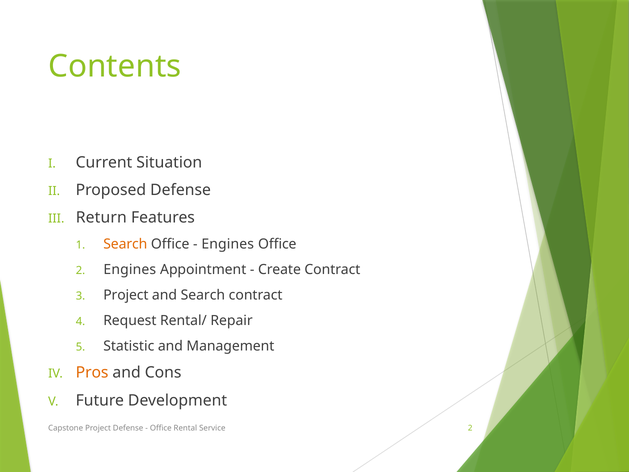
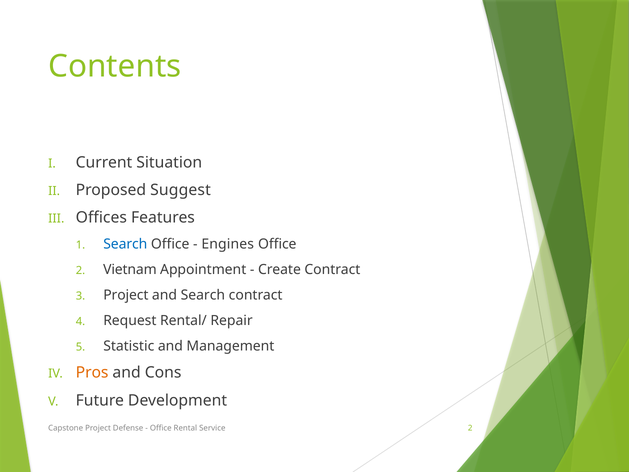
Proposed Defense: Defense -> Suggest
Return: Return -> Offices
Search at (125, 244) colour: orange -> blue
2 Engines: Engines -> Vietnam
